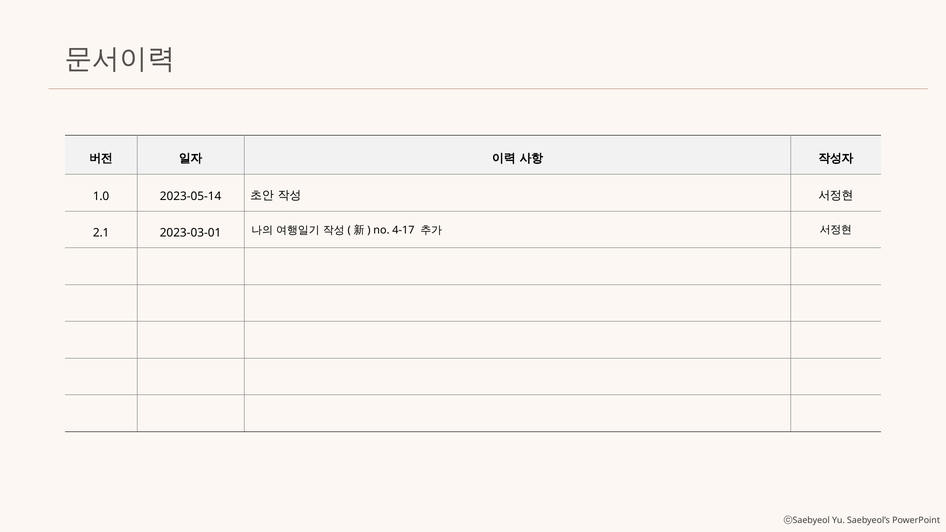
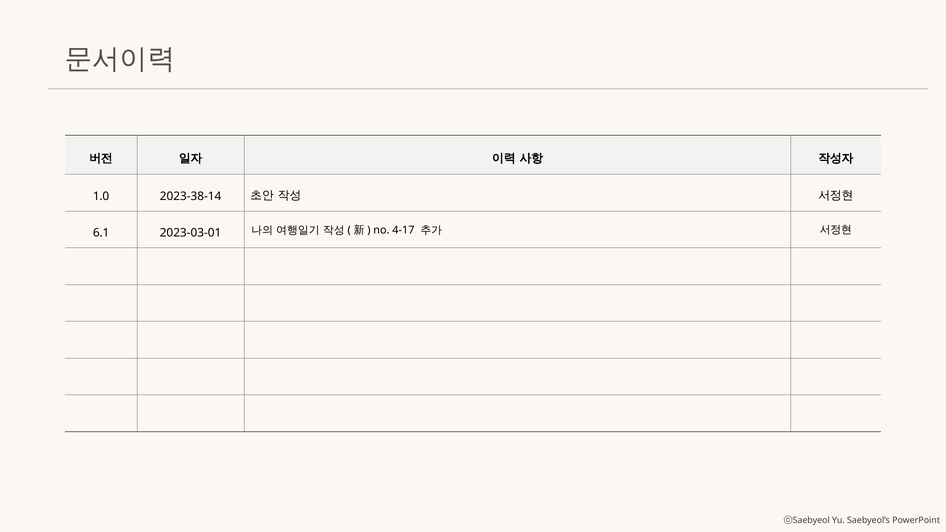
2023-05-14: 2023-05-14 -> 2023-38-14
2.1: 2.1 -> 6.1
